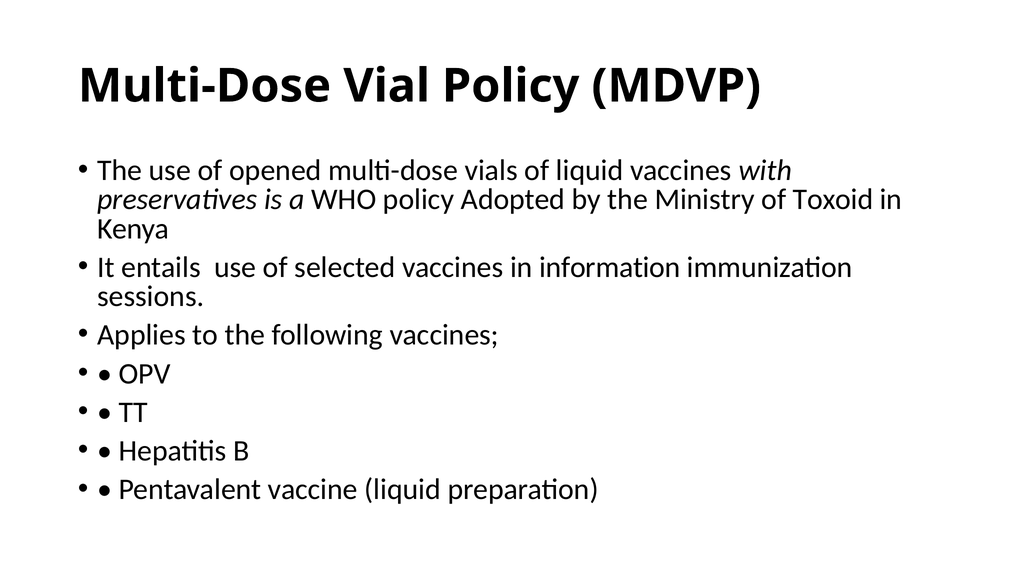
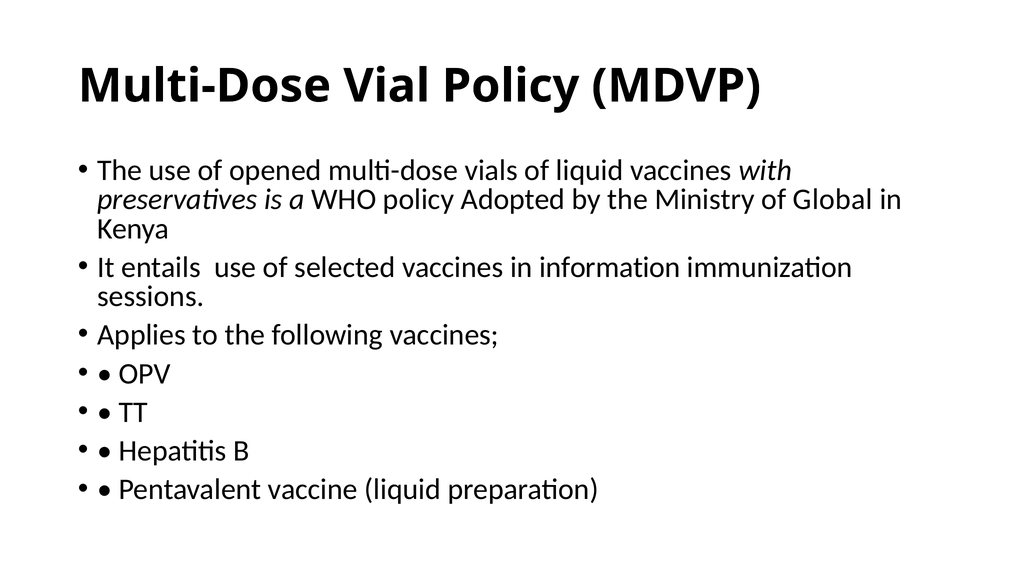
Toxoid: Toxoid -> Global
